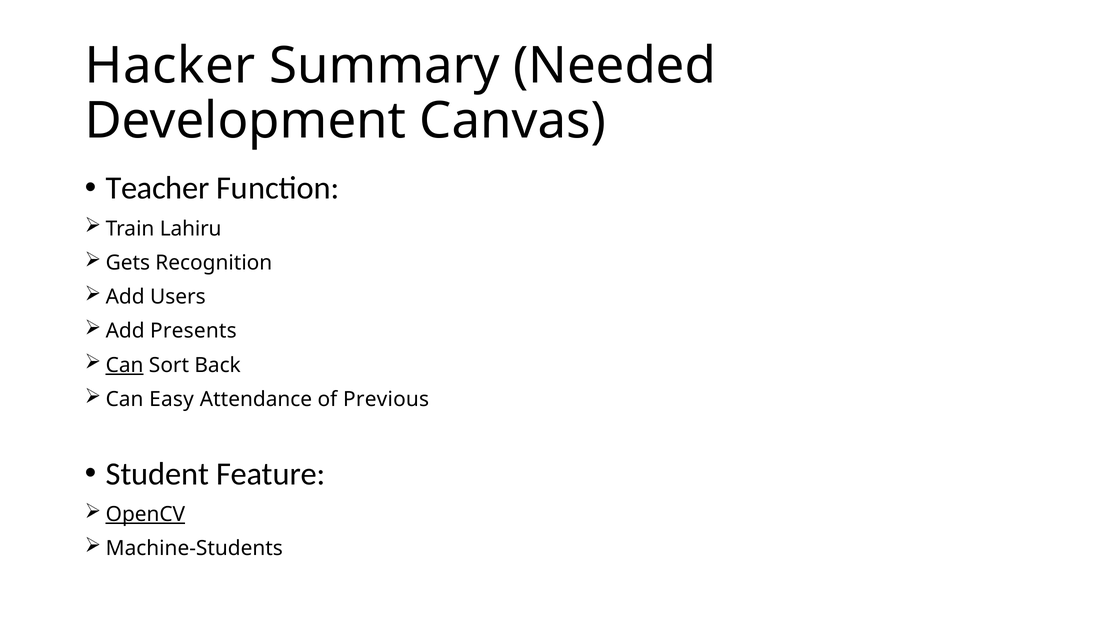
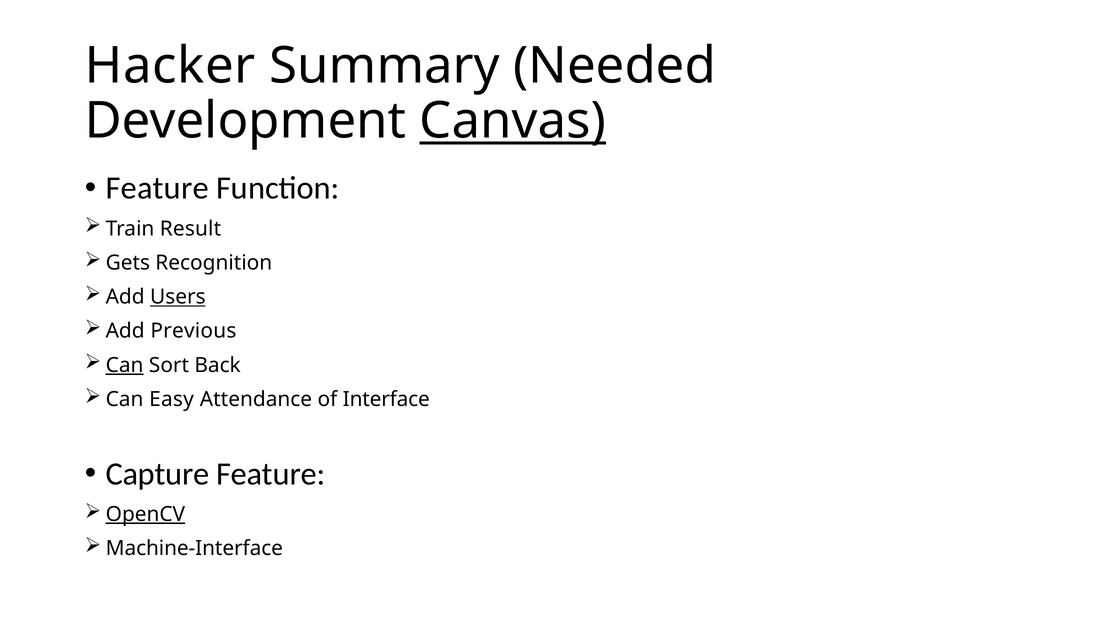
Canvas underline: none -> present
Teacher at (157, 188): Teacher -> Feature
Lahiru: Lahiru -> Result
Users underline: none -> present
Presents: Presents -> Previous
Previous: Previous -> Interface
Student: Student -> Capture
Machine-Students: Machine-Students -> Machine-Interface
